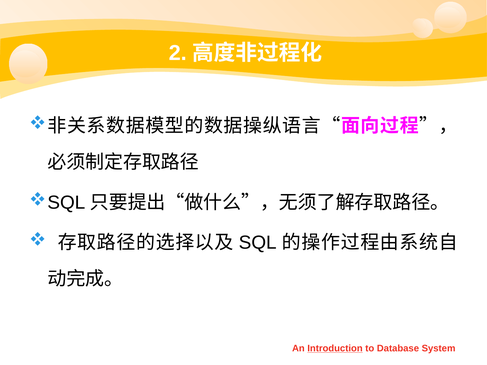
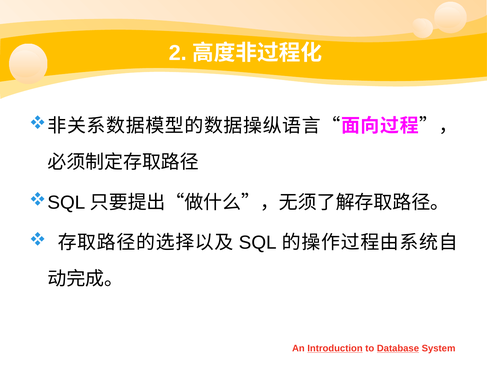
Database underline: none -> present
